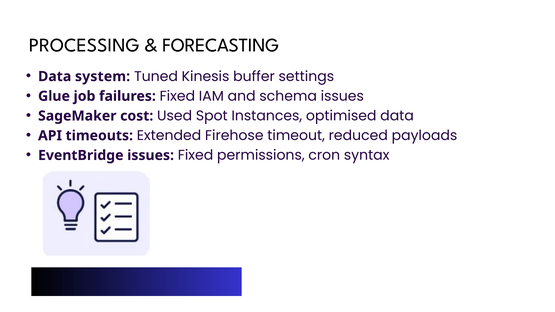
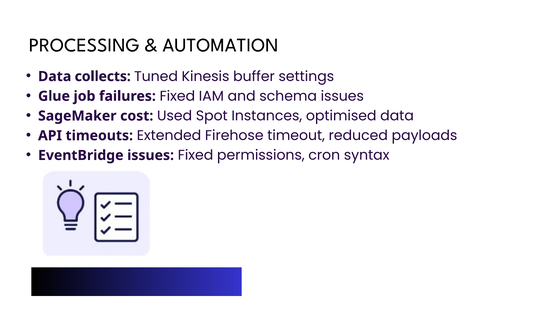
FORECASTING: FORECASTING -> AUTOMATION
system: system -> collects
